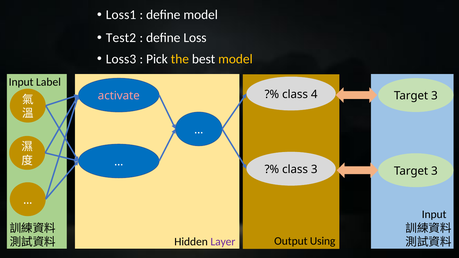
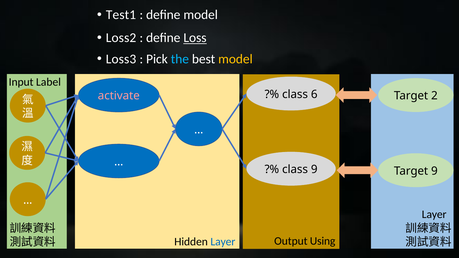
Loss1: Loss1 -> Test1
Test2: Test2 -> Loss2
Loss underline: none -> present
the colour: yellow -> light blue
4: 4 -> 6
3 at (434, 96): 3 -> 2
class 3: 3 -> 9
3 at (434, 171): 3 -> 9
Input at (434, 214): Input -> Layer
Layer at (223, 242) colour: purple -> blue
